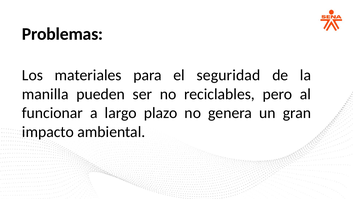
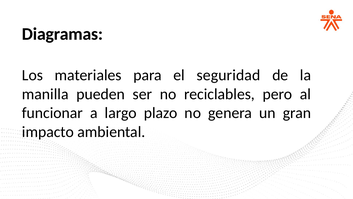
Problemas: Problemas -> Diagramas
